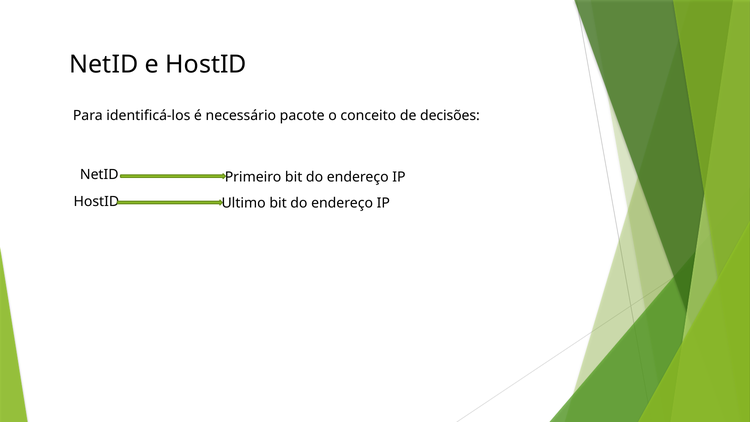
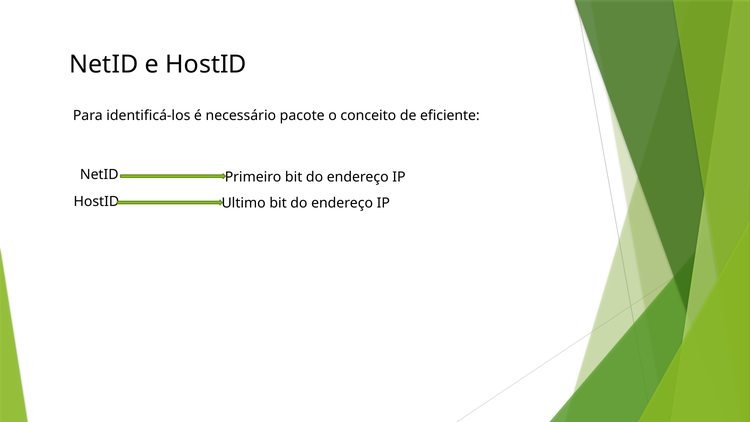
decisões: decisões -> eficiente
